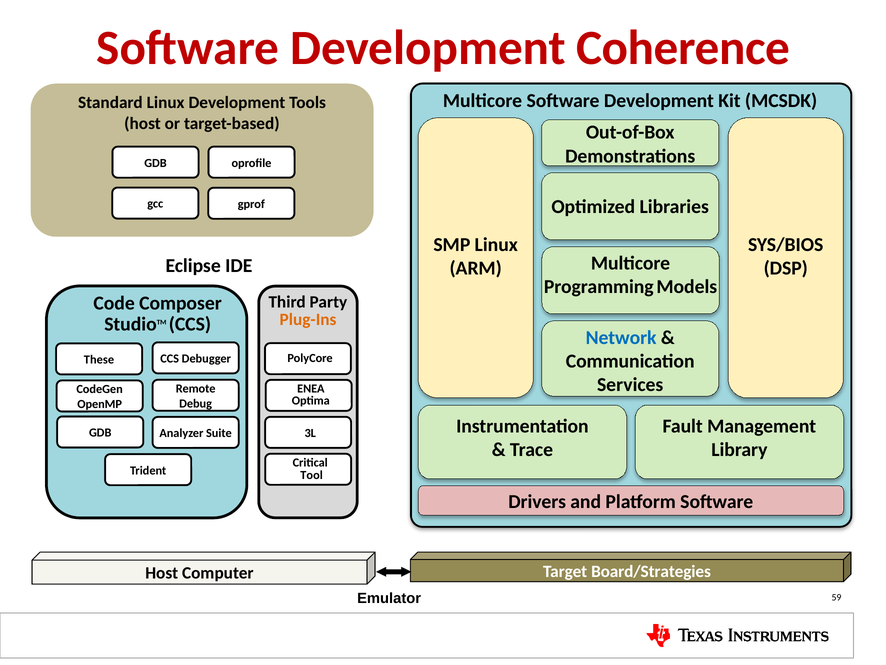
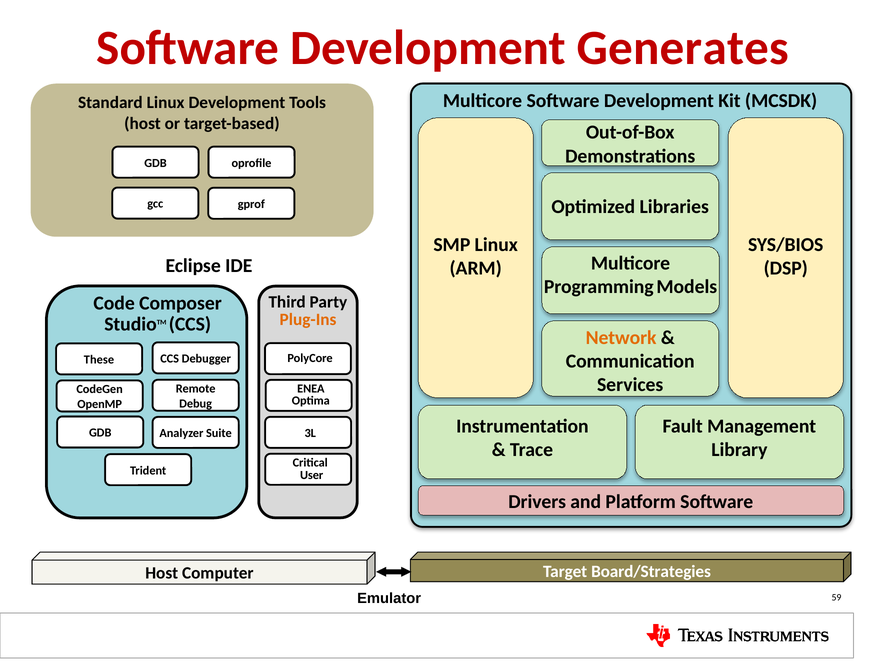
Coherence: Coherence -> Generates
Network colour: blue -> orange
Tool: Tool -> User
